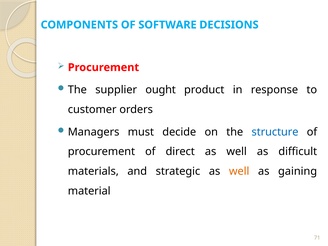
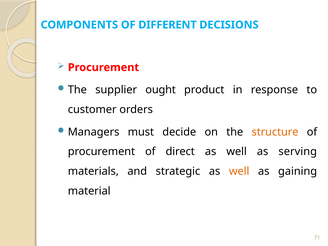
SOFTWARE: SOFTWARE -> DIFFERENT
structure colour: blue -> orange
difficult: difficult -> serving
